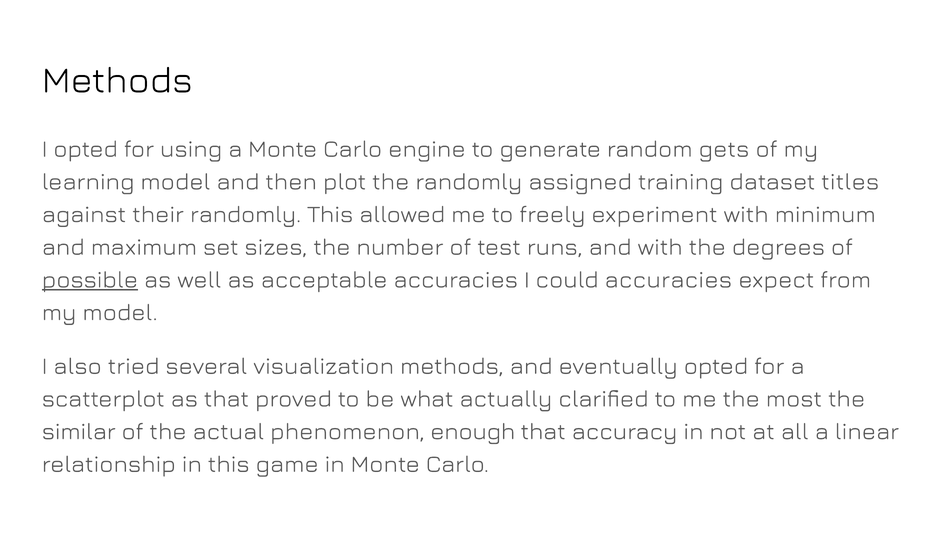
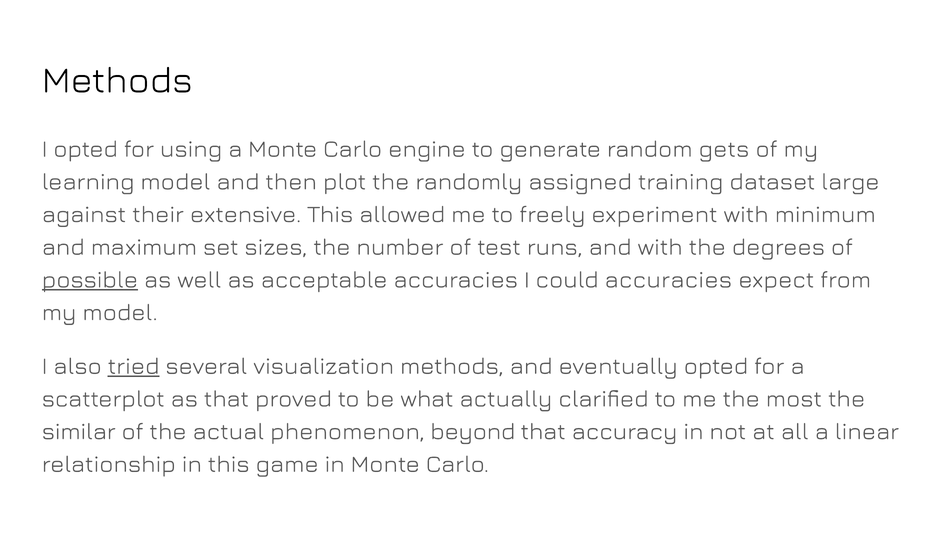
titles: titles -> large
their randomly: randomly -> extensive
tried underline: none -> present
enough: enough -> beyond
